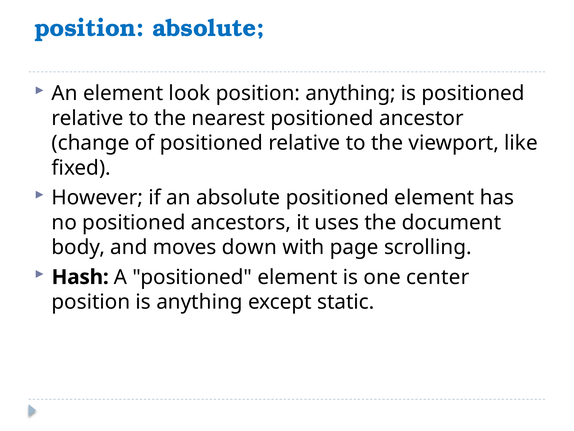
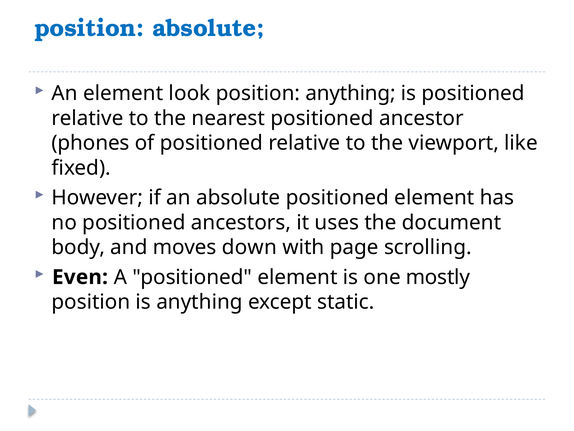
change: change -> phones
Hash: Hash -> Even
center: center -> mostly
